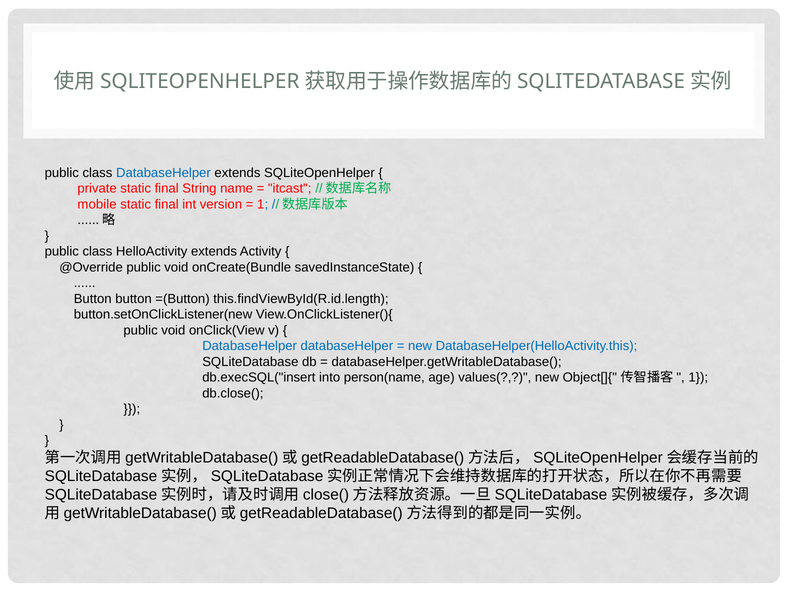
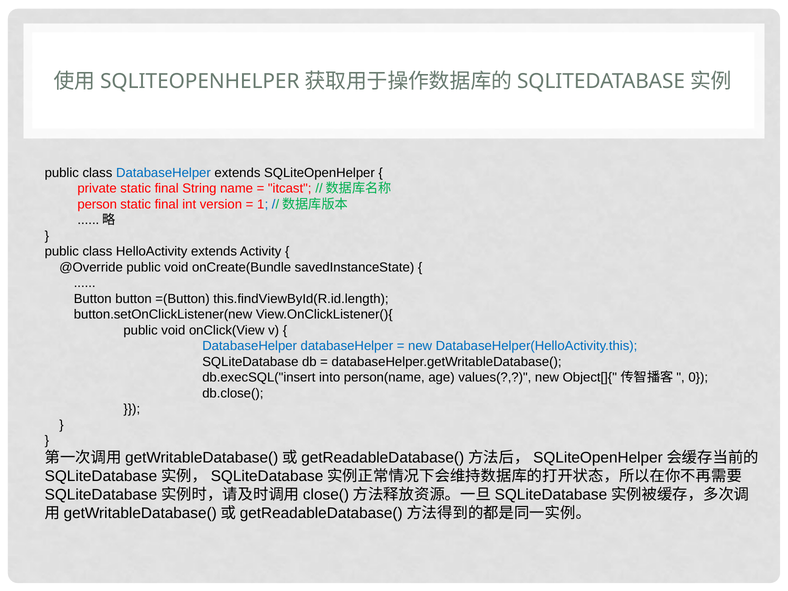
mobile: mobile -> person
1 at (698, 378): 1 -> 0
